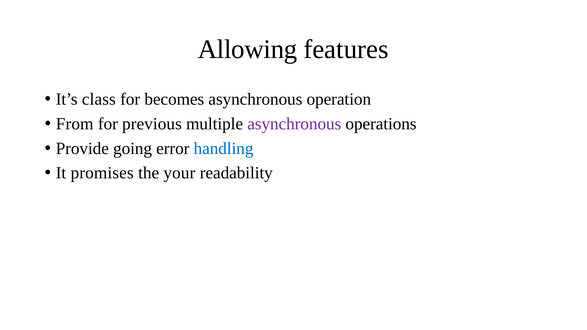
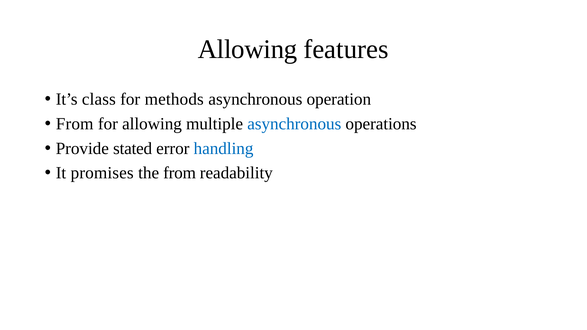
becomes: becomes -> methods
for previous: previous -> allowing
asynchronous at (294, 124) colour: purple -> blue
going: going -> stated
the your: your -> from
